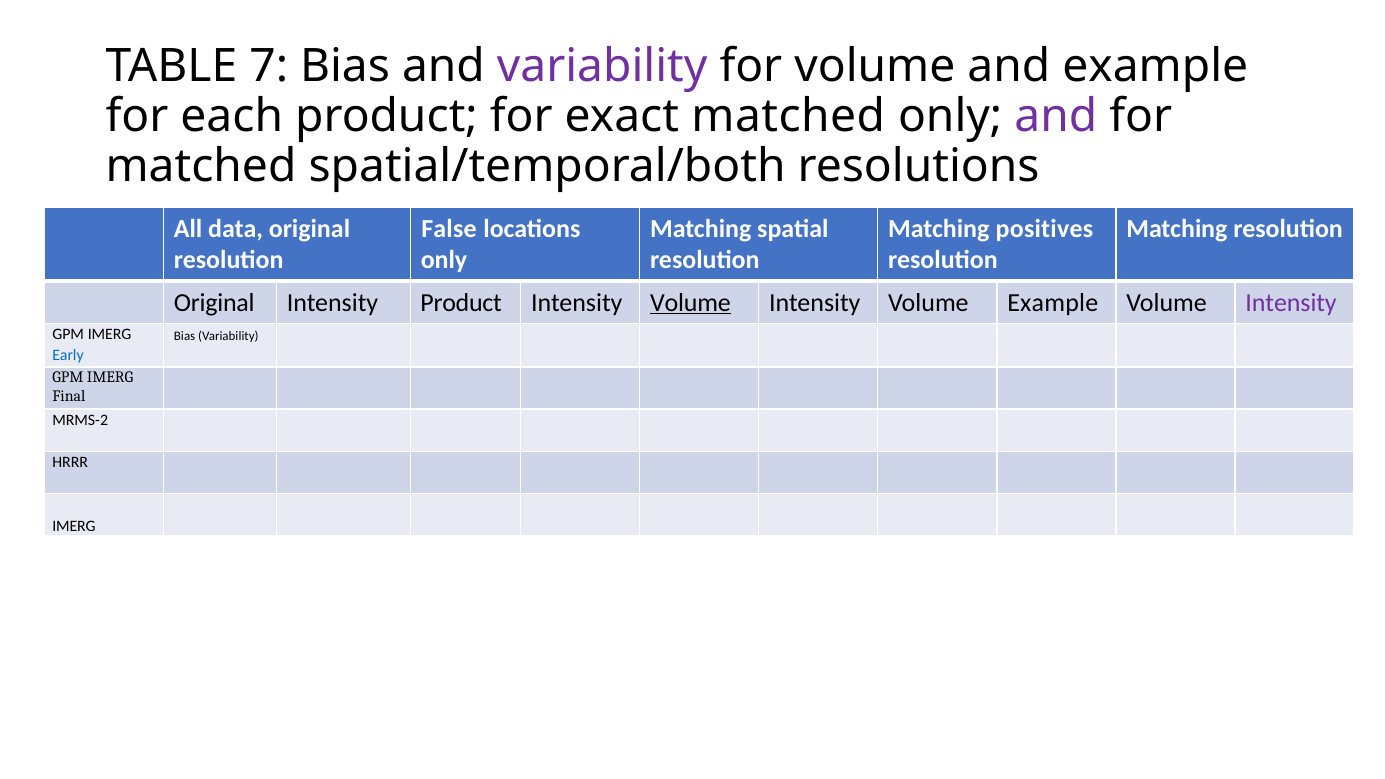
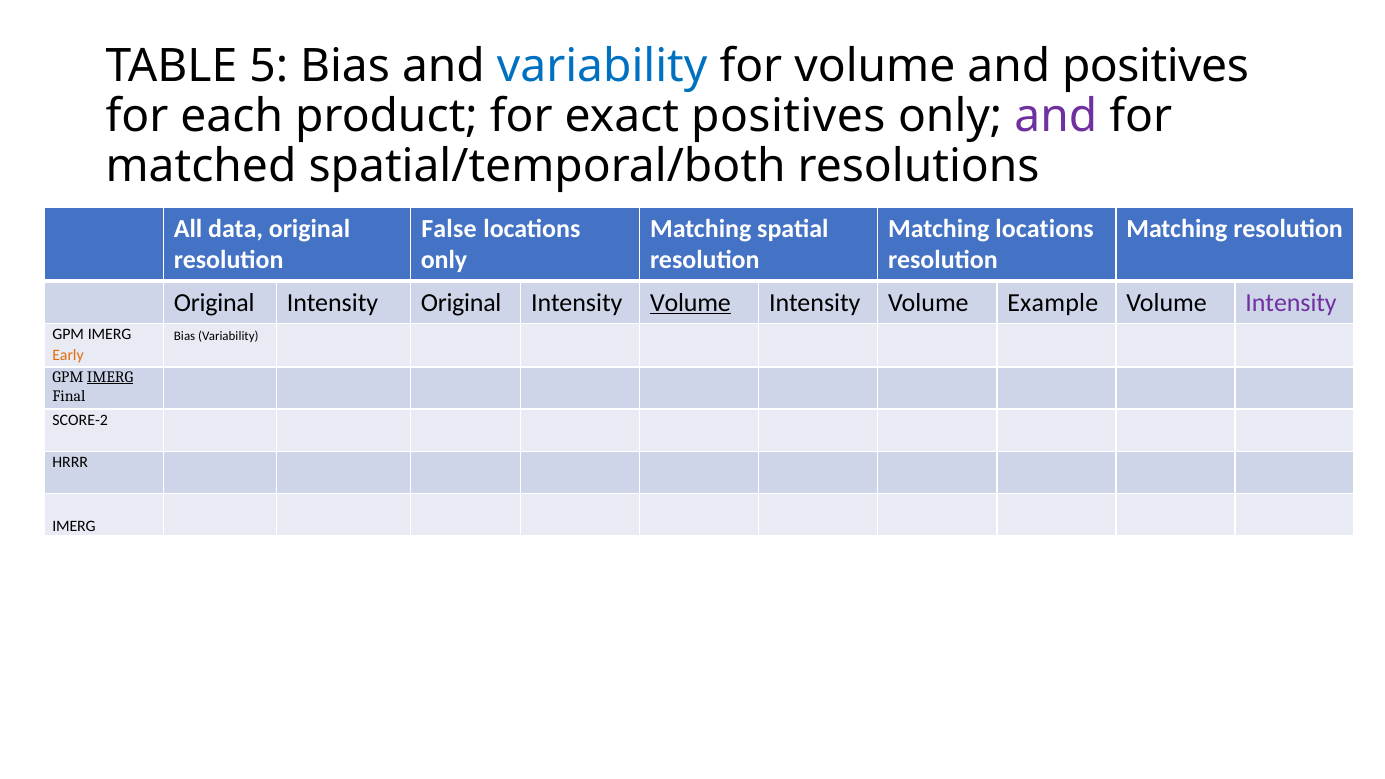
7: 7 -> 5
variability at (602, 67) colour: purple -> blue
and example: example -> positives
exact matched: matched -> positives
Matching positives: positives -> locations
Intensity Product: Product -> Original
Early colour: blue -> orange
IMERG at (110, 377) underline: none -> present
MRMS-2: MRMS-2 -> SCORE-2
